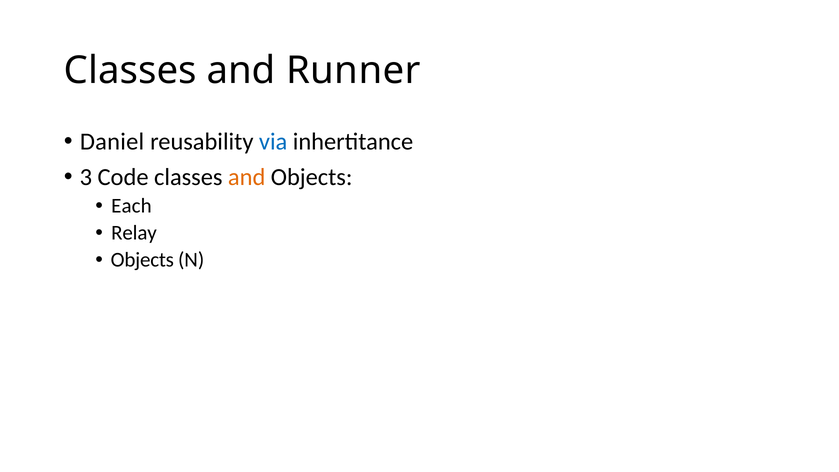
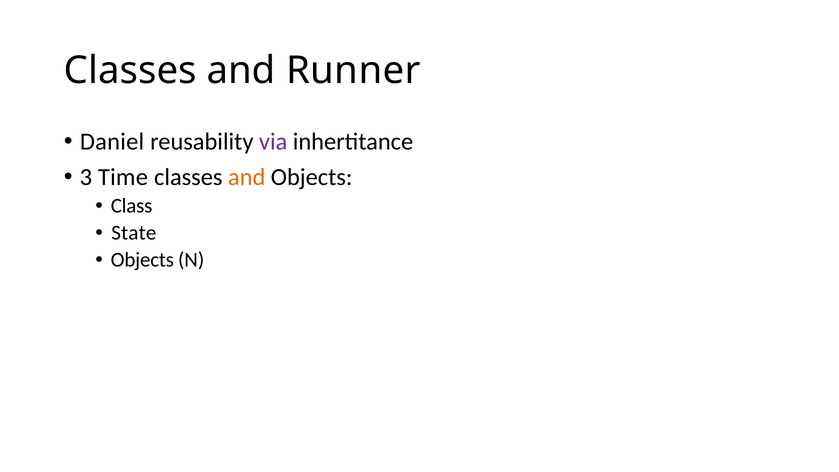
via colour: blue -> purple
Code: Code -> Time
Each: Each -> Class
Relay: Relay -> State
